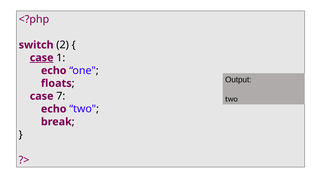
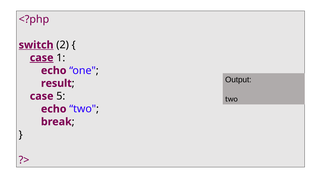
switch underline: none -> present
floats: floats -> result
7: 7 -> 5
